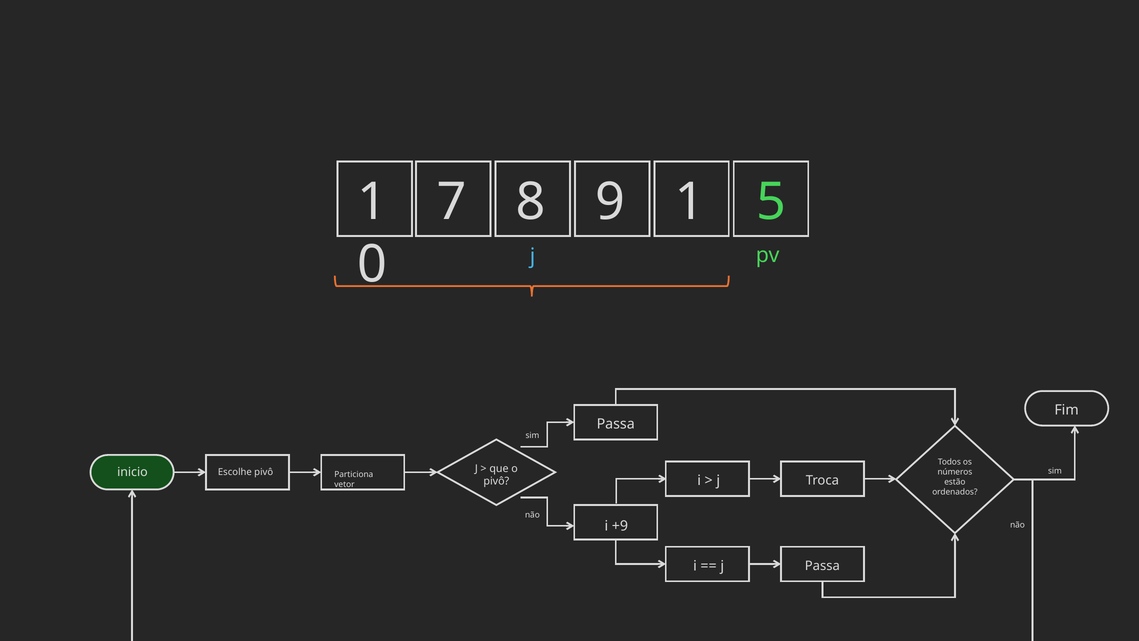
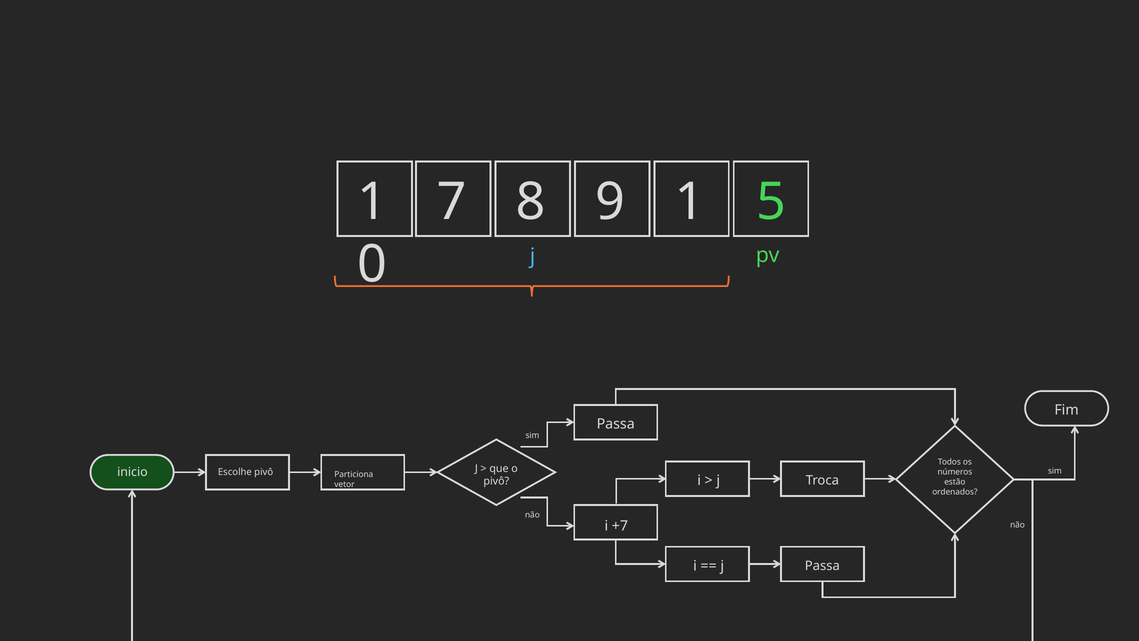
+9: +9 -> +7
